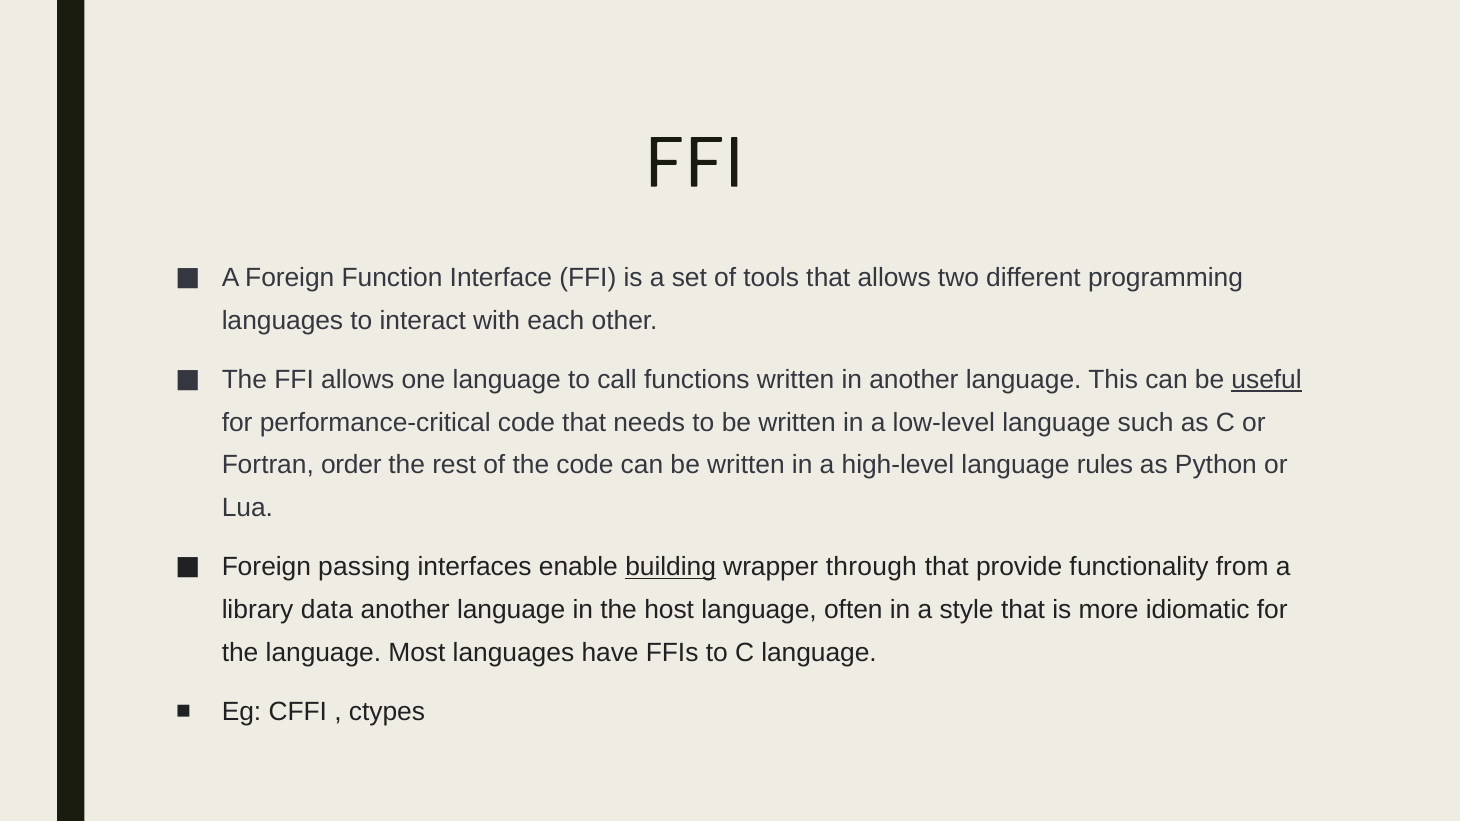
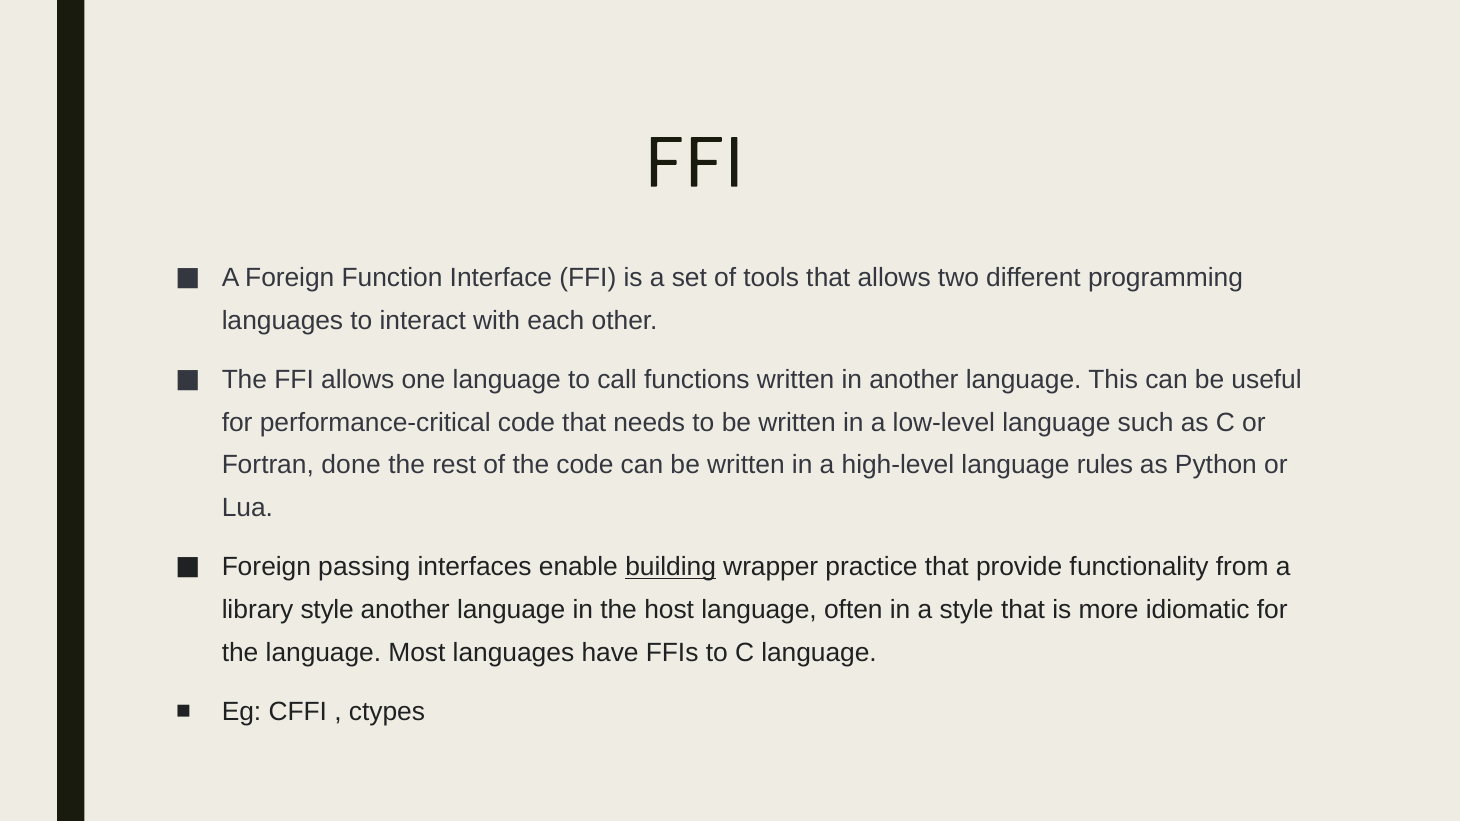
useful underline: present -> none
order: order -> done
through: through -> practice
library data: data -> style
